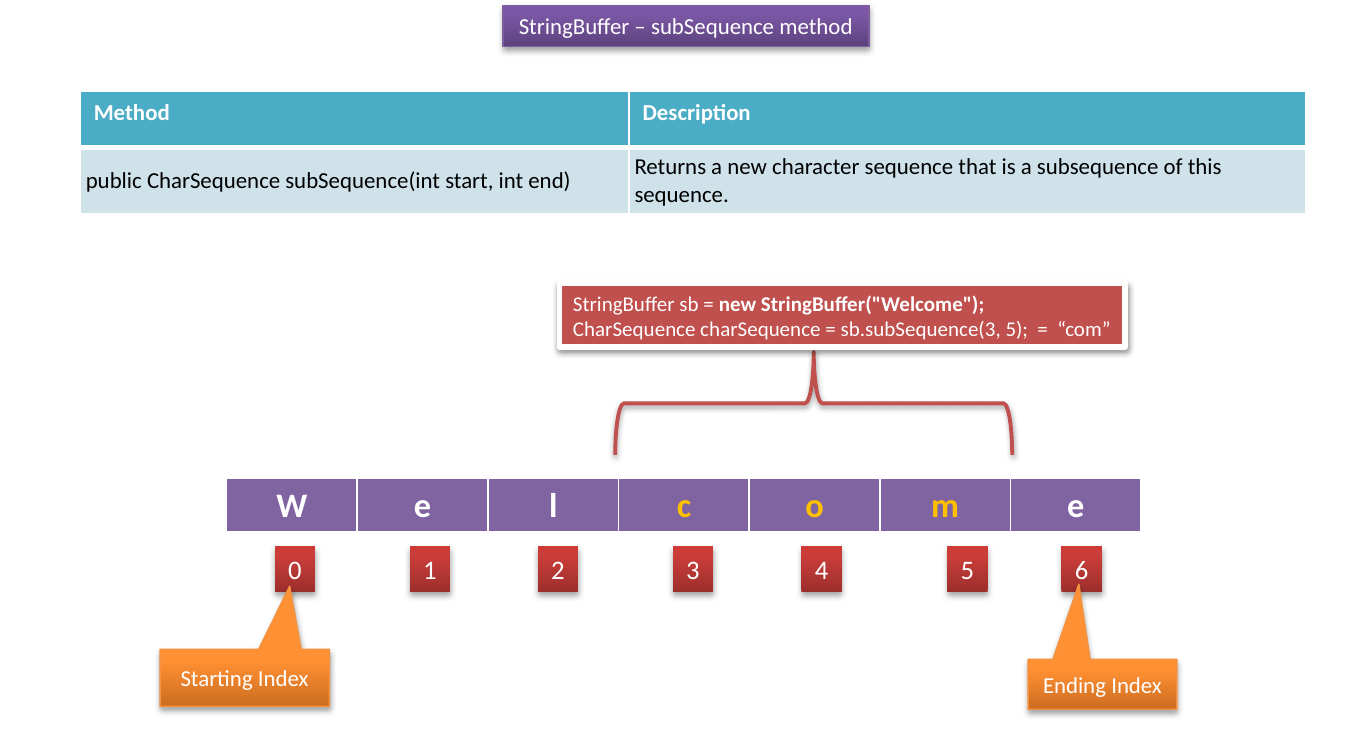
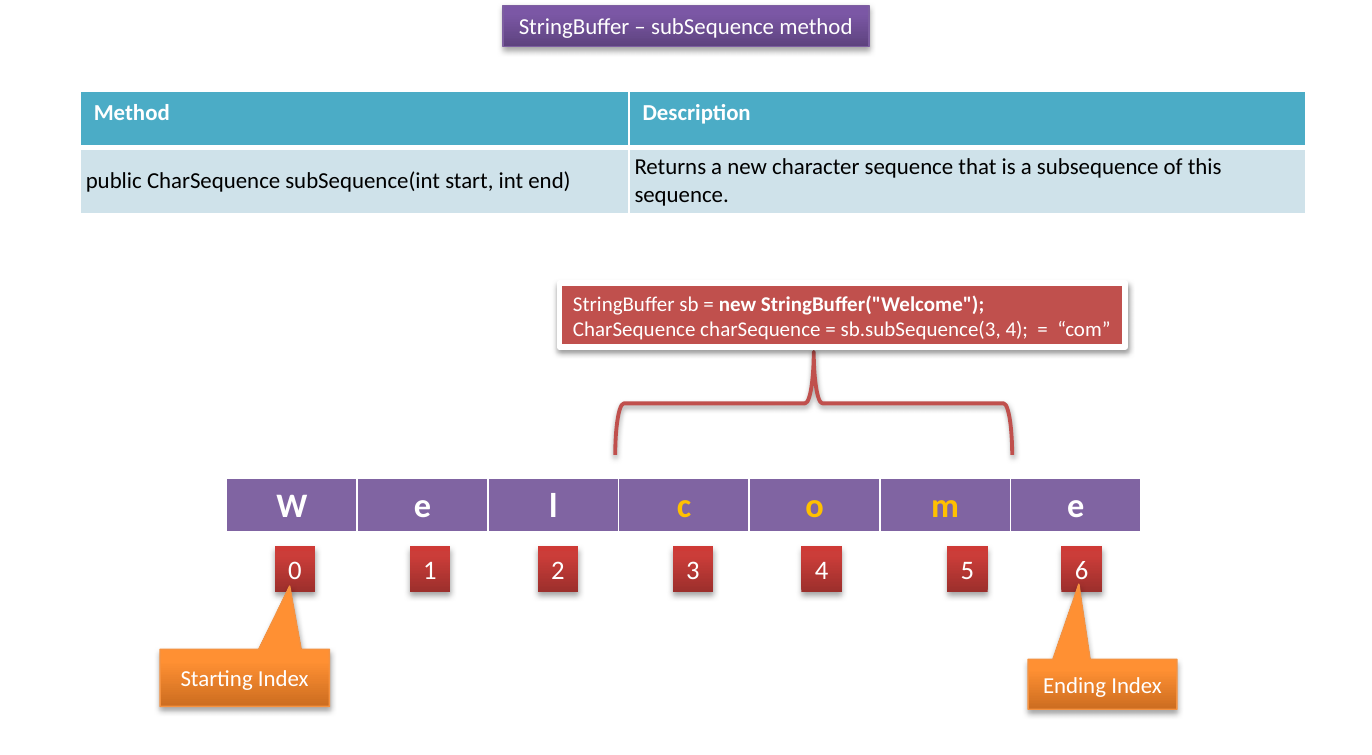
sb.subSequence(3 5: 5 -> 4
